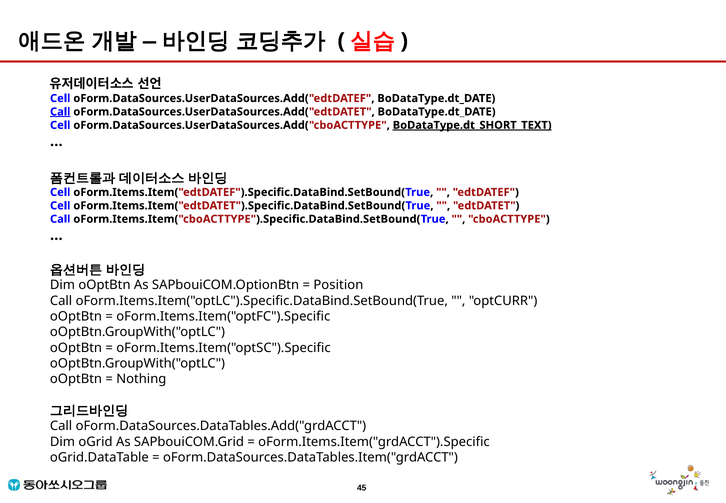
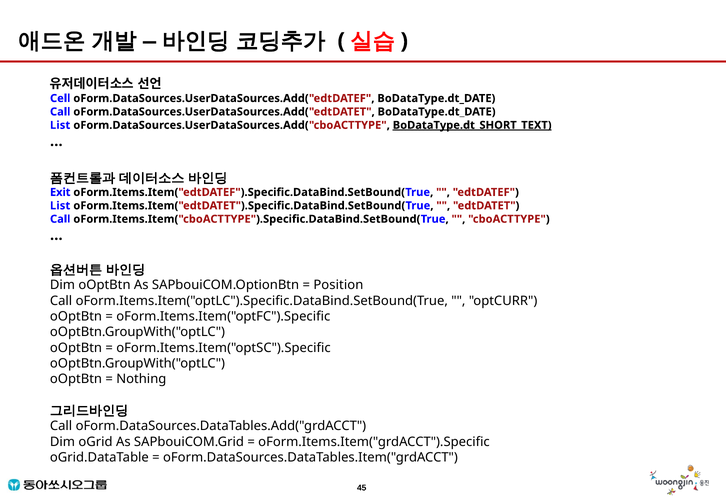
Call at (60, 112) underline: present -> none
Cell at (60, 125): Cell -> List
Cell at (60, 192): Cell -> Exit
Cell at (60, 205): Cell -> List
